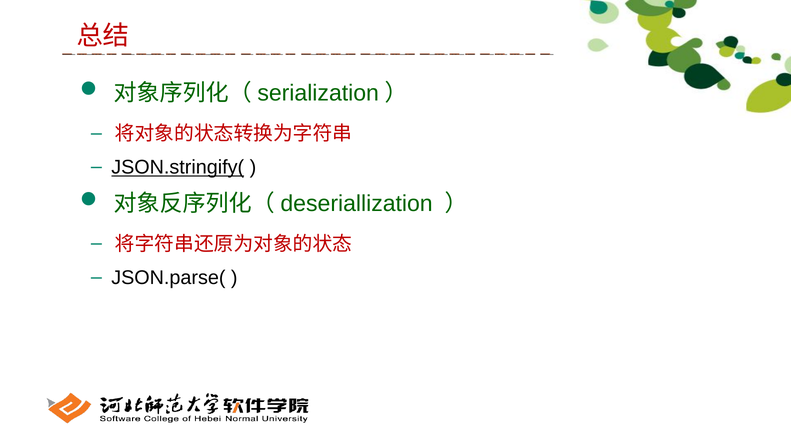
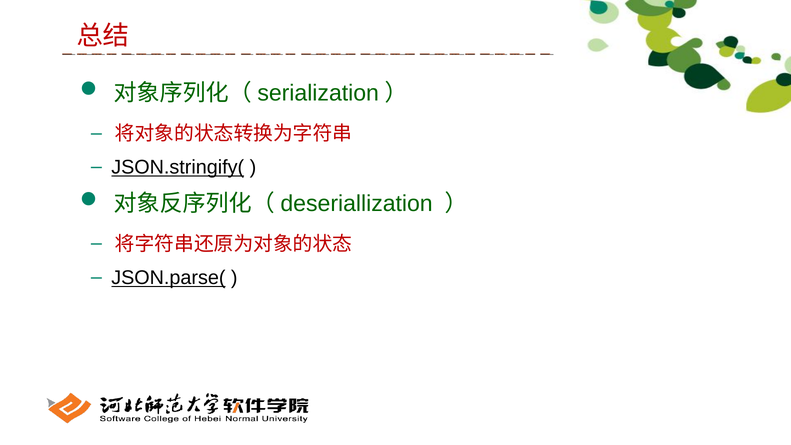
JSON.parse( underline: none -> present
